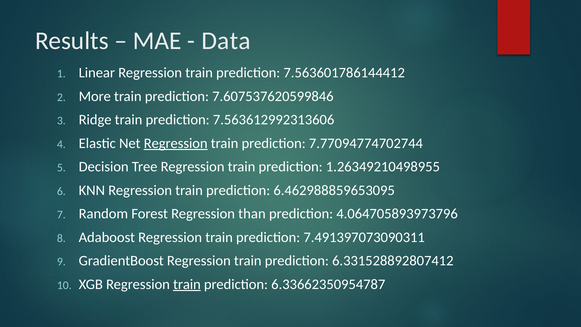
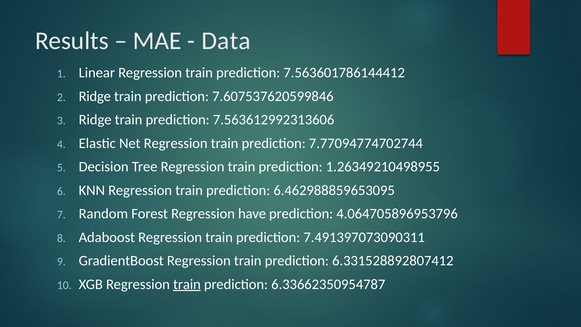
More at (95, 96): More -> Ridge
Regression at (176, 143) underline: present -> none
than: than -> have
4.064705893973796: 4.064705893973796 -> 4.064705896953796
